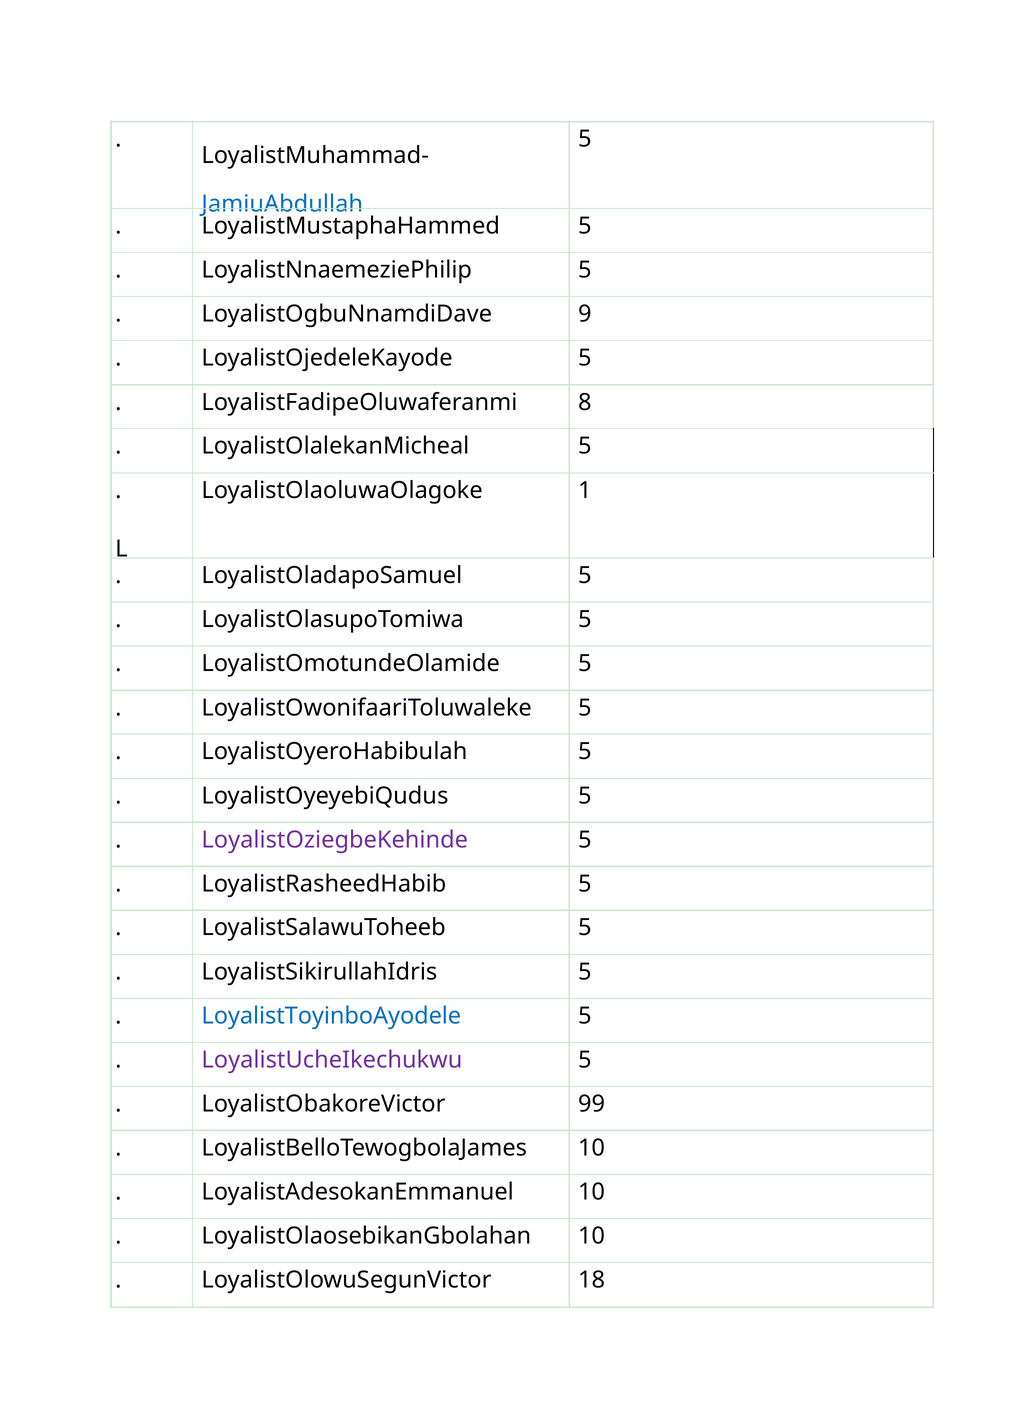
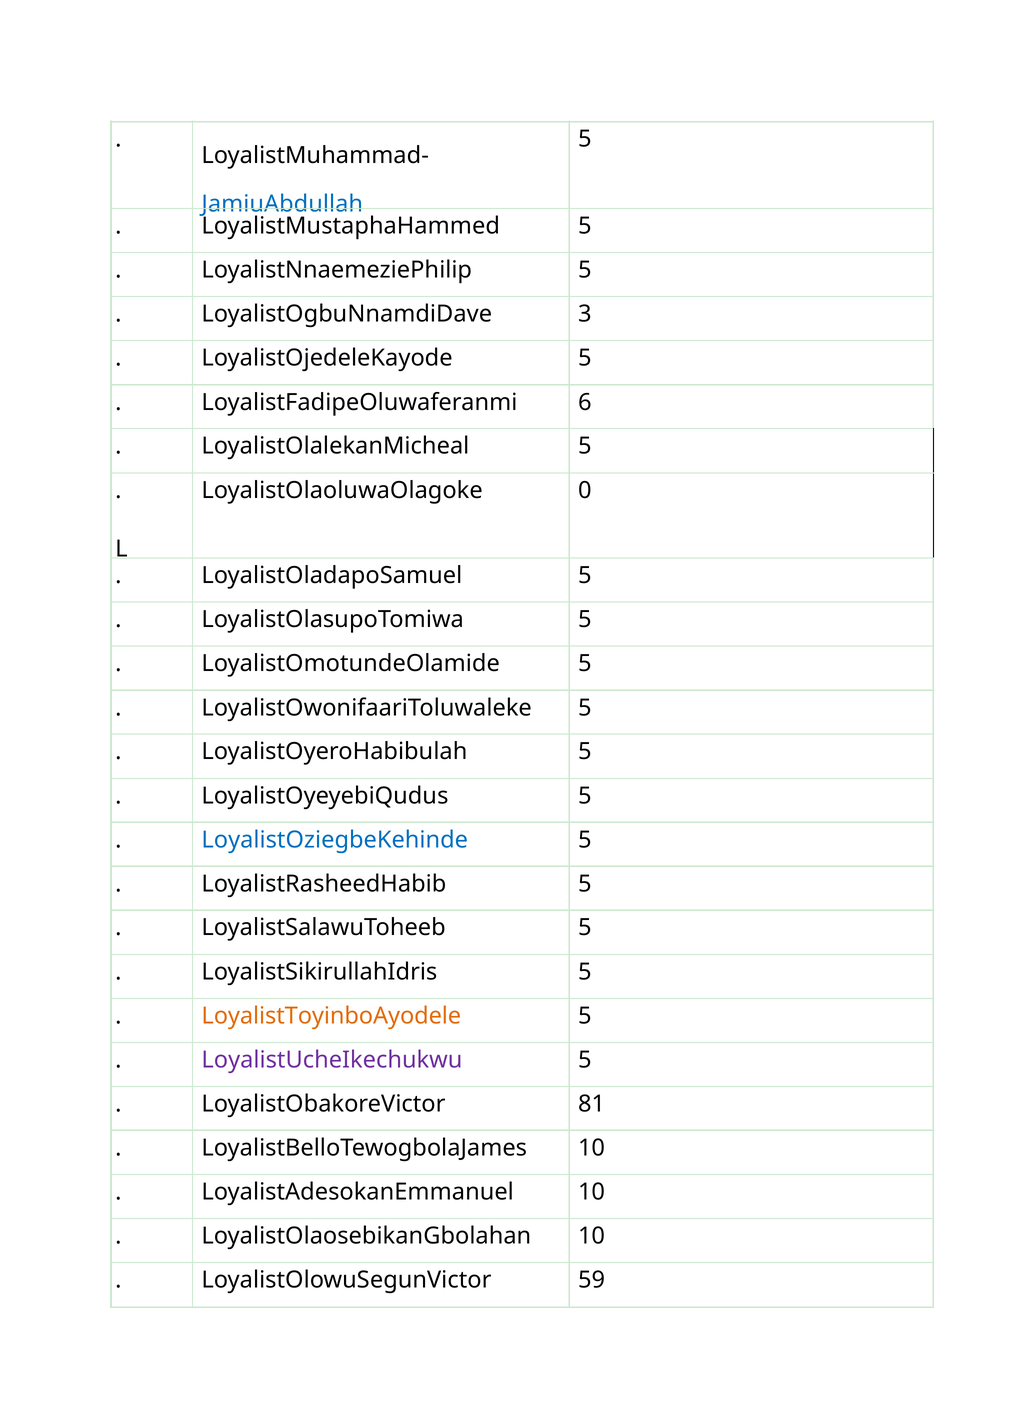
9: 9 -> 3
8: 8 -> 6
1: 1 -> 0
LoyalistOziegbeKehinde colour: purple -> blue
LoyalistToyinboAyodele colour: blue -> orange
99: 99 -> 81
18: 18 -> 59
